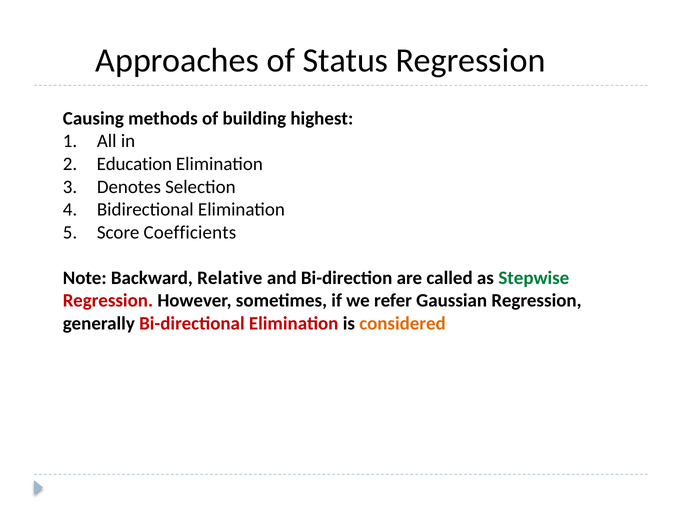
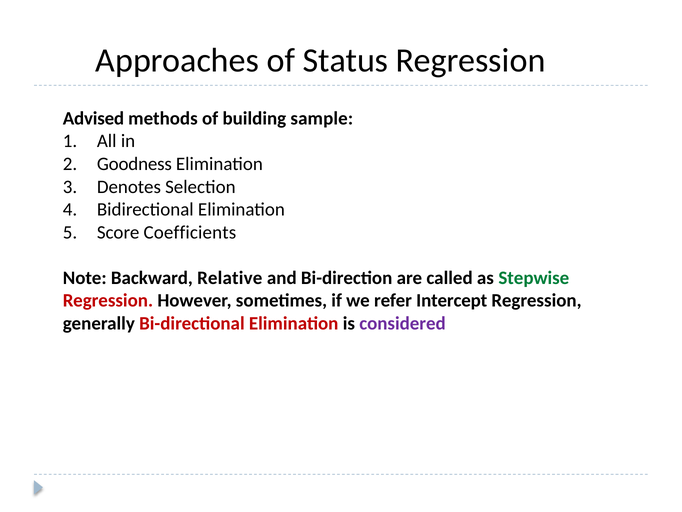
Causing: Causing -> Advised
highest: highest -> sample
Education: Education -> Goodness
Gaussian: Gaussian -> Intercept
considered colour: orange -> purple
